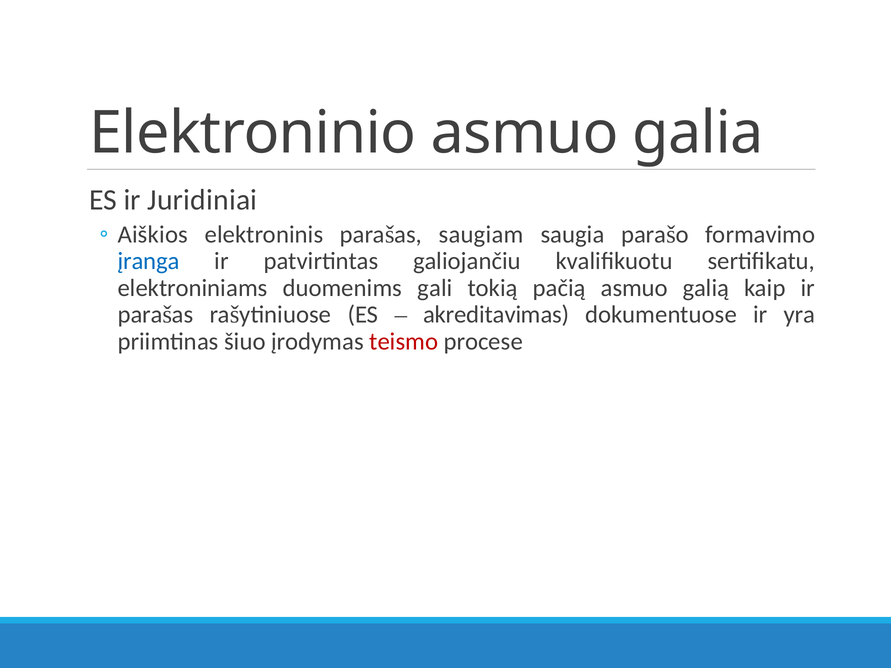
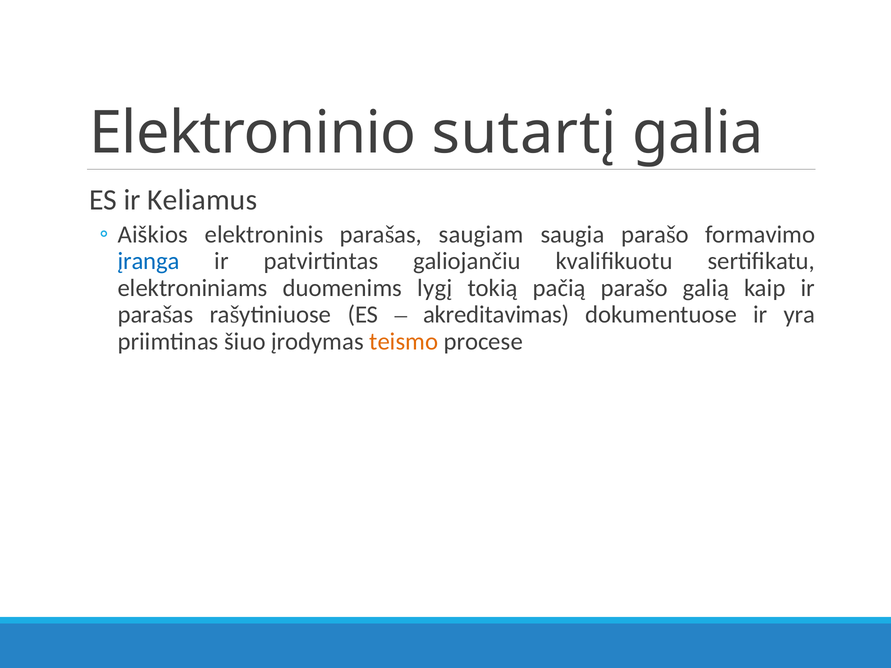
Elektroninio asmuo: asmuo -> sutartį
Juridiniai: Juridiniai -> Keliamus
gali: gali -> lygį
pačią asmuo: asmuo -> parašo
teismo colour: red -> orange
